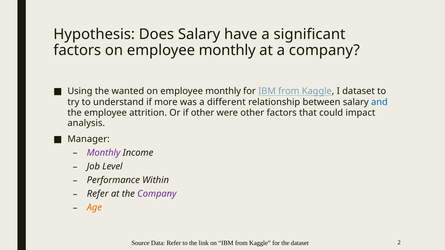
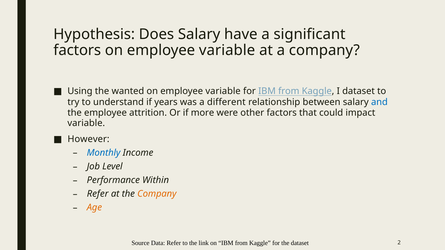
monthly at (227, 50): monthly -> variable
monthly at (223, 91): monthly -> variable
more: more -> years
if other: other -> more
analysis at (86, 123): analysis -> variable
Manager: Manager -> However
Monthly at (104, 153) colour: purple -> blue
Company at (157, 194) colour: purple -> orange
